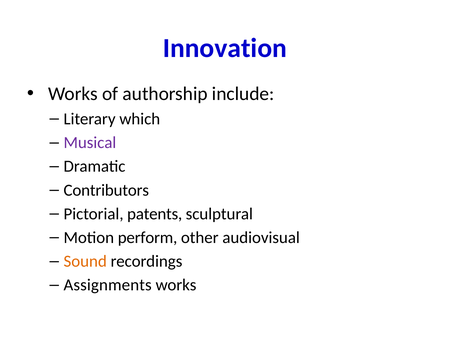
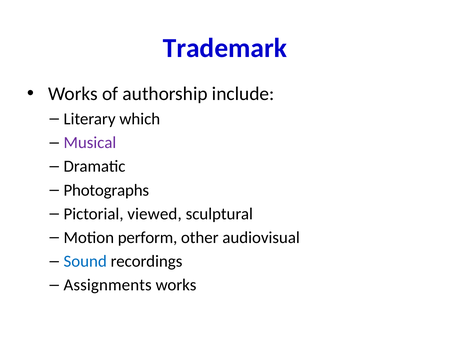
Innovation: Innovation -> Trademark
Contributors: Contributors -> Photographs
patents: patents -> viewed
Sound colour: orange -> blue
